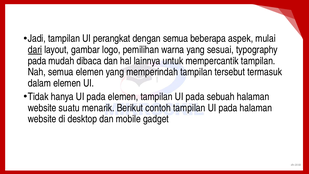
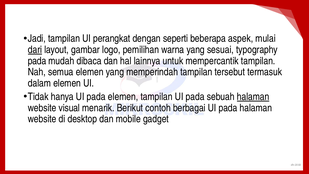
dengan semua: semua -> seperti
halaman at (253, 97) underline: none -> present
suatu: suatu -> visual
contoh tampilan: tampilan -> berbagai
